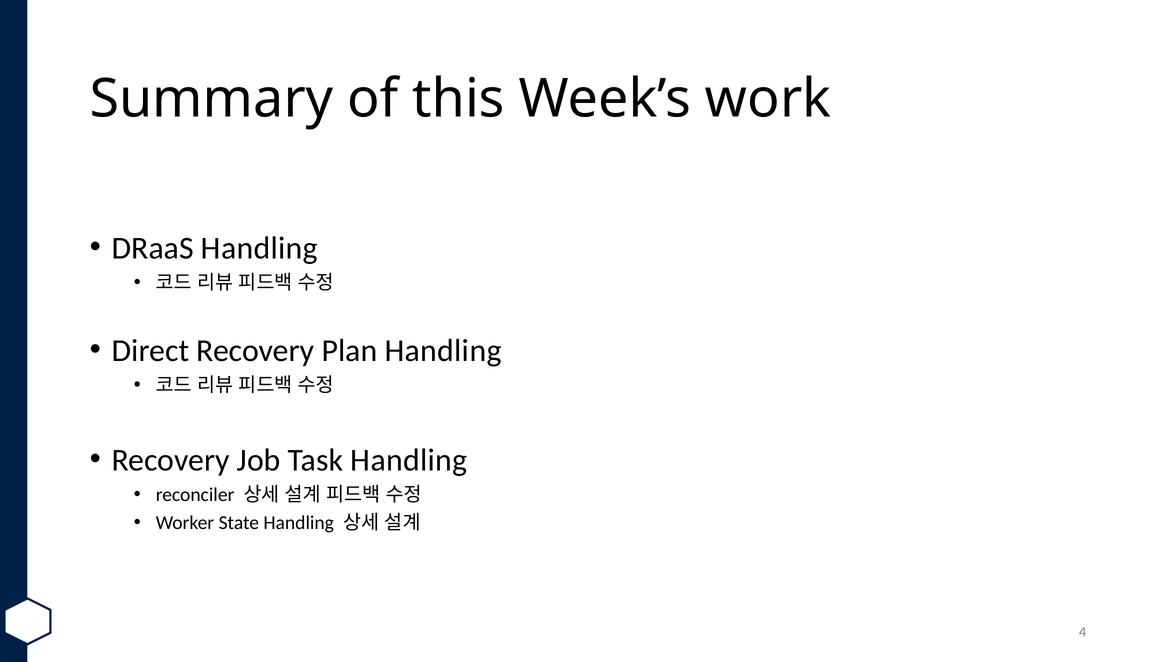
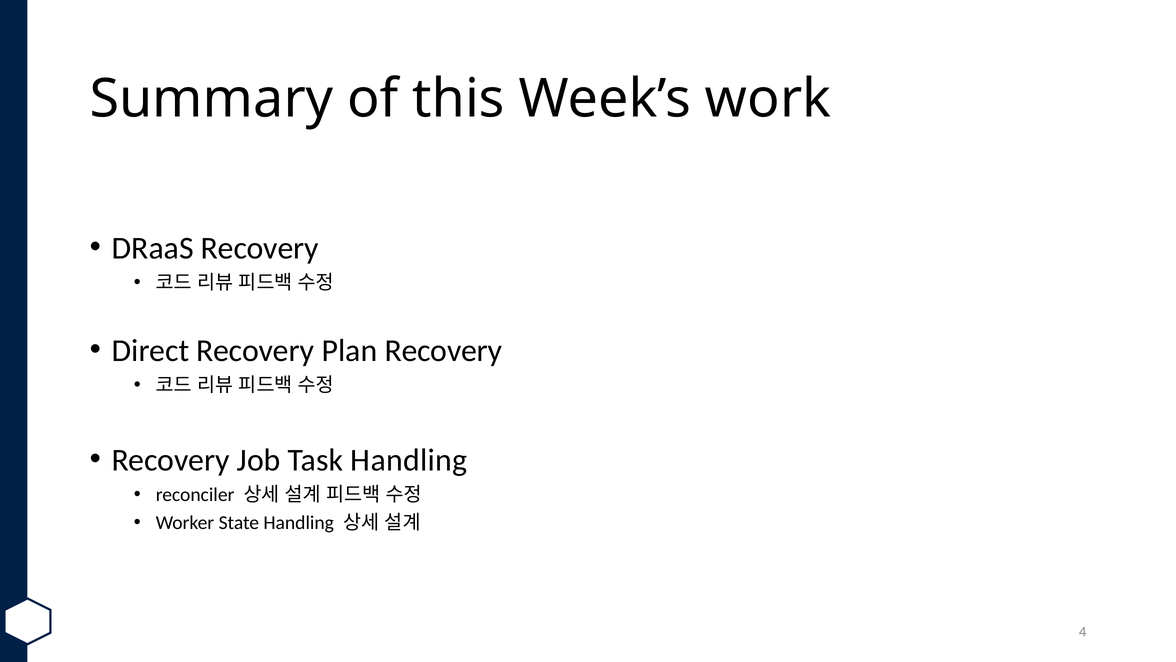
DRaaS Handling: Handling -> Recovery
Plan Handling: Handling -> Recovery
